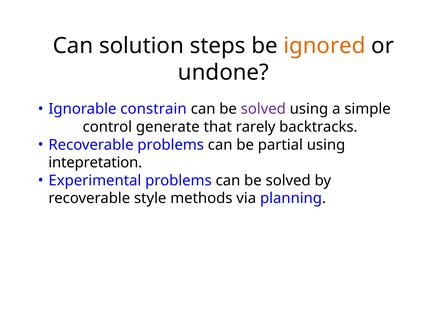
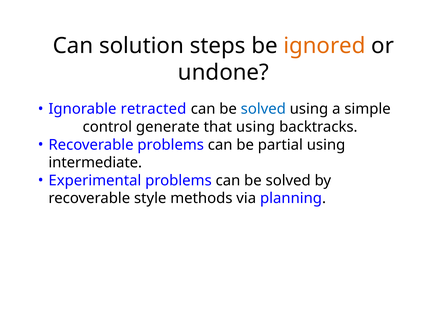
constrain: constrain -> retracted
solved at (263, 109) colour: purple -> blue
that rarely: rarely -> using
intepretation: intepretation -> intermediate
